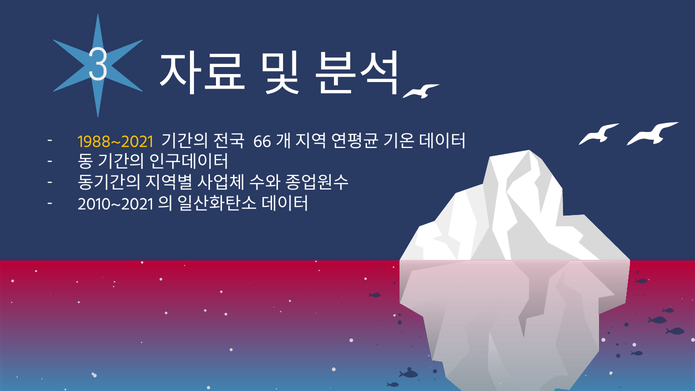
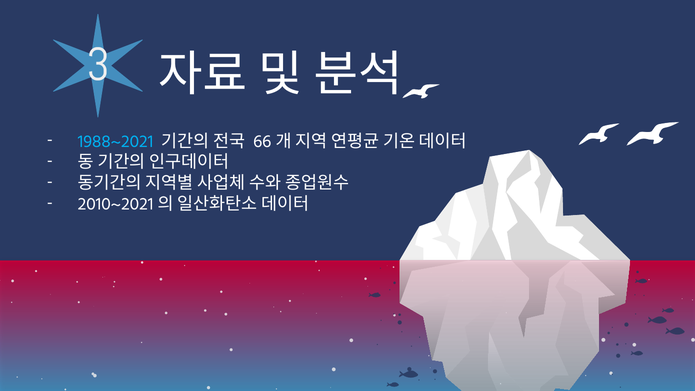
1988~2021 colour: yellow -> light blue
